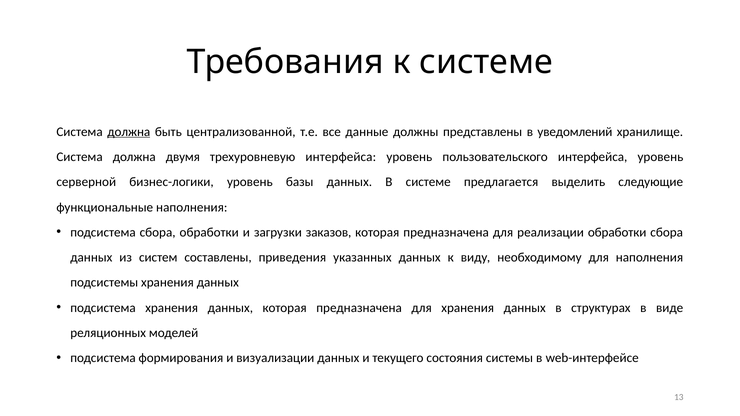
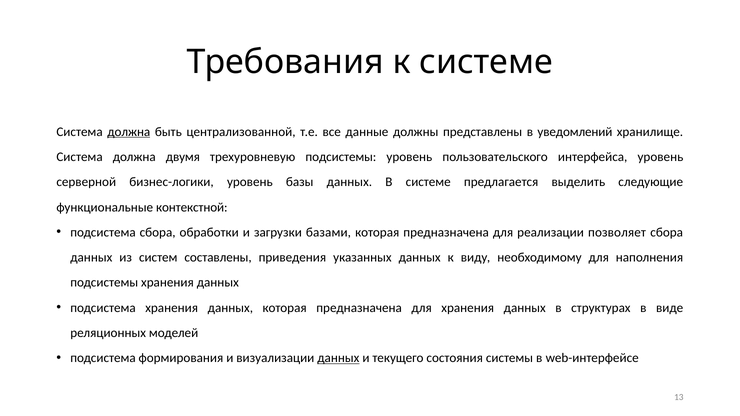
трехуровневую интерфейса: интерфейса -> подсистемы
функциональные наполнения: наполнения -> контекстной
заказов: заказов -> базами
реализации обработки: обработки -> позволяет
данных at (338, 358) underline: none -> present
